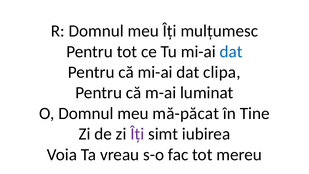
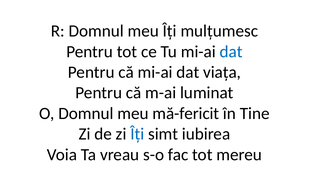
clipa: clipa -> viața
mă-păcat: mă-păcat -> mă-fericit
Îți at (137, 134) colour: purple -> blue
